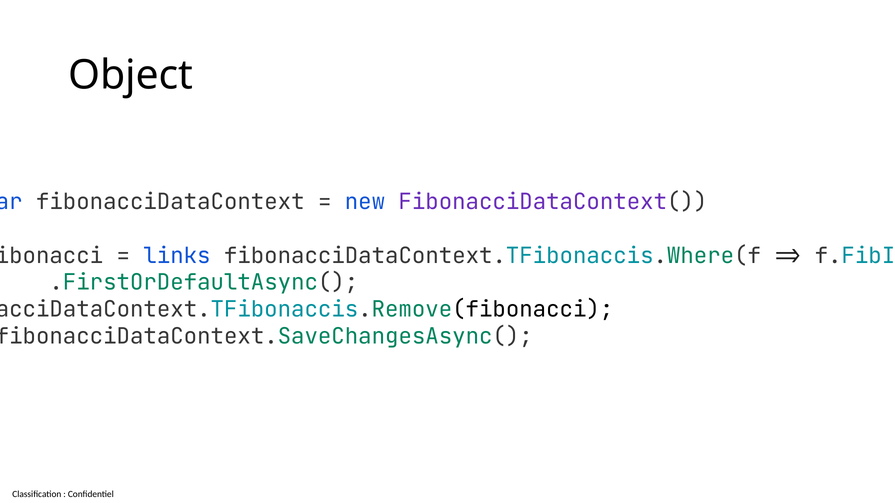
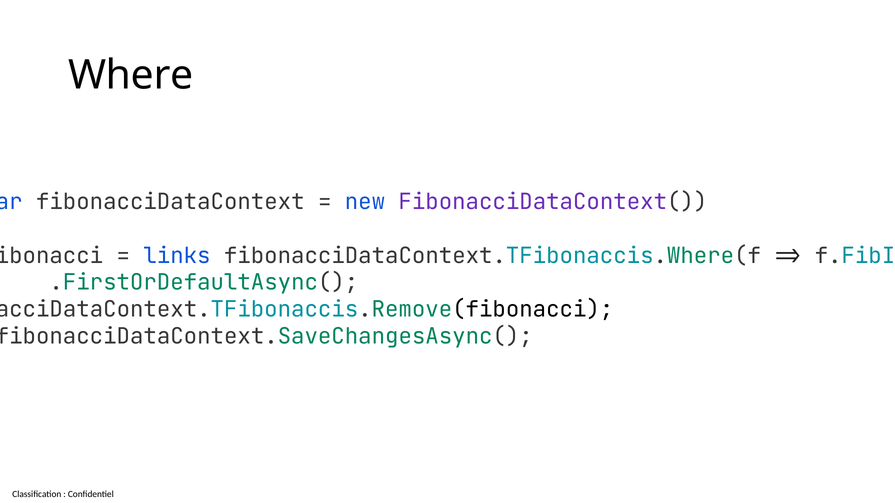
Object: Object -> Where
